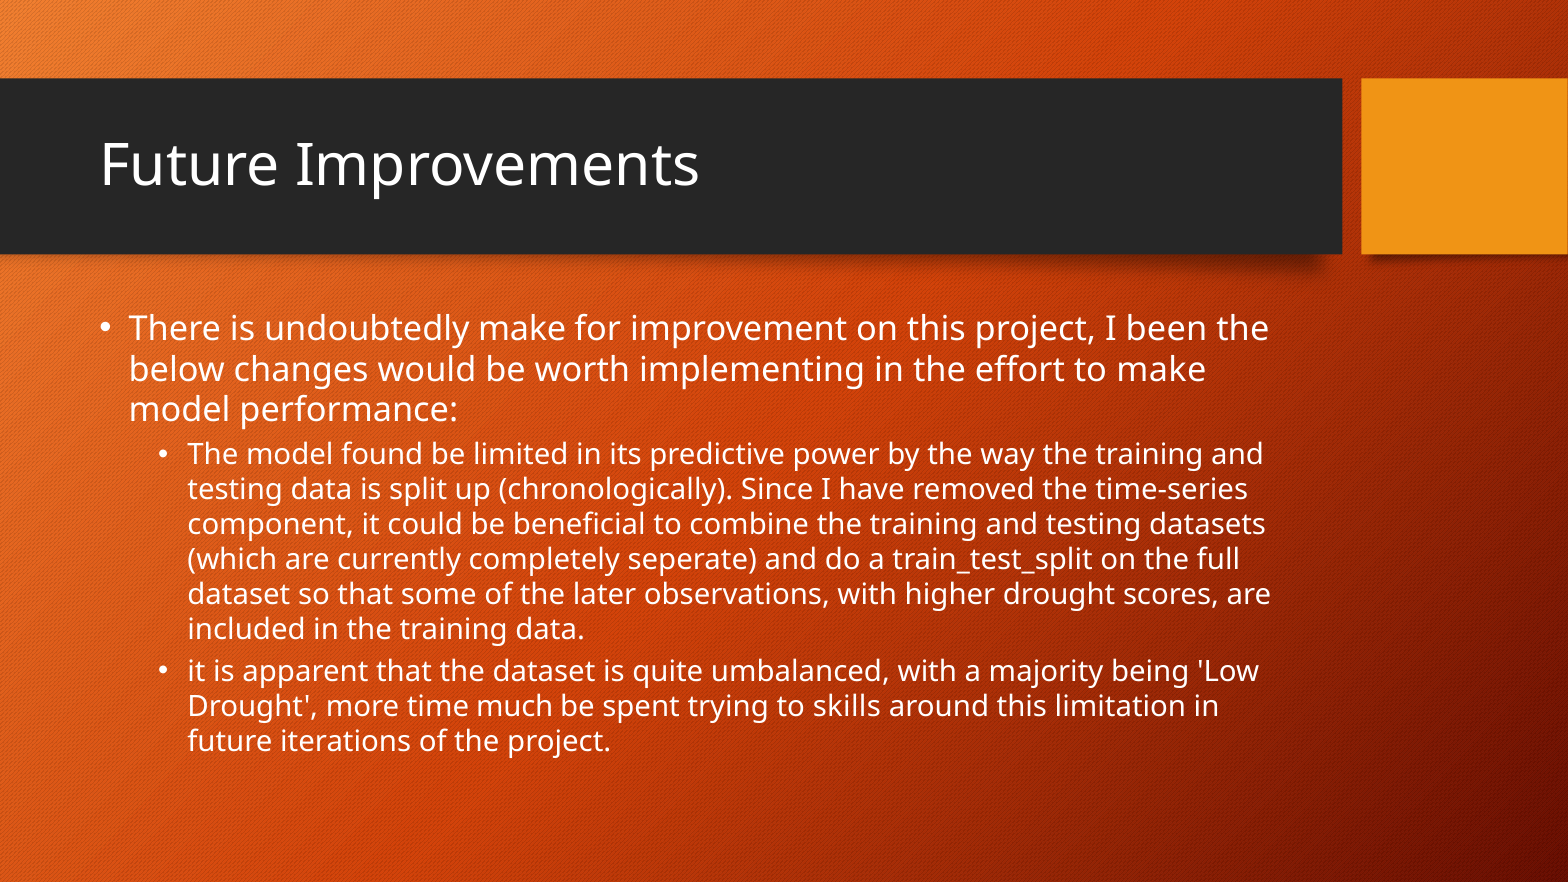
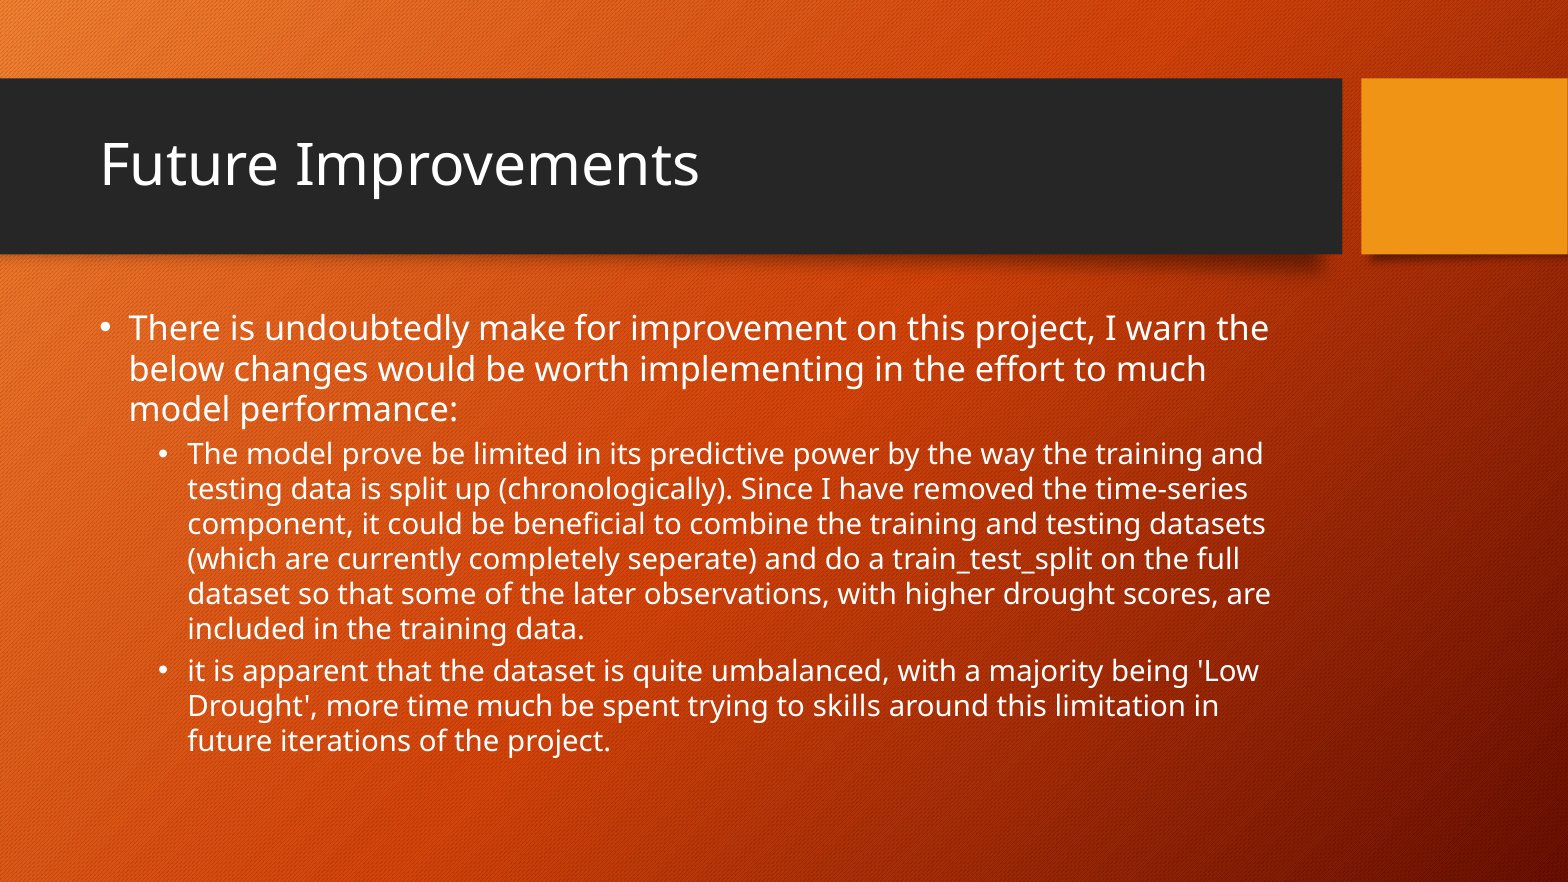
been: been -> warn
to make: make -> much
found: found -> prove
